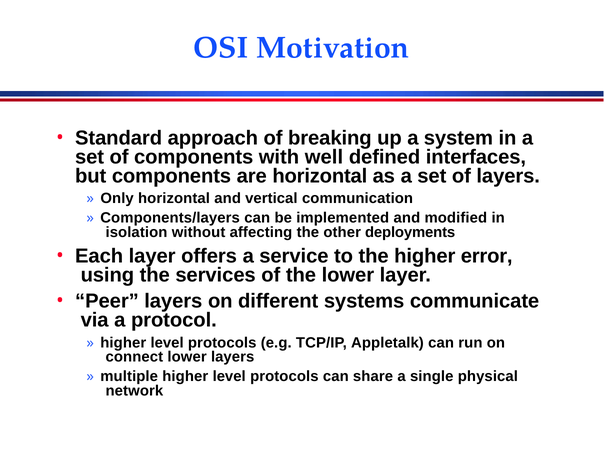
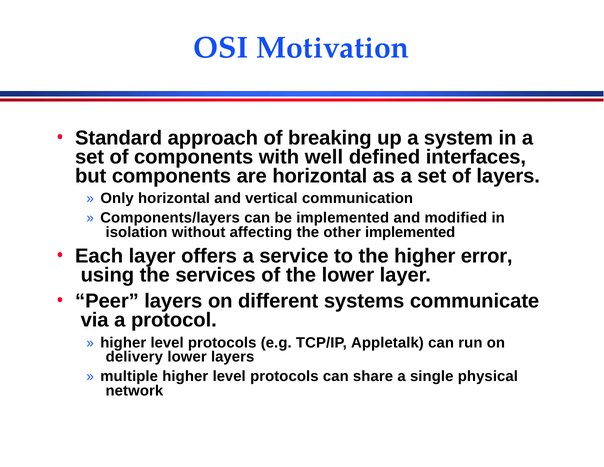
other deployments: deployments -> implemented
connect: connect -> delivery
